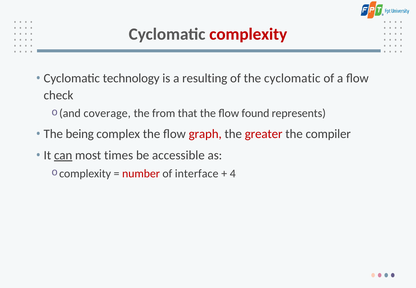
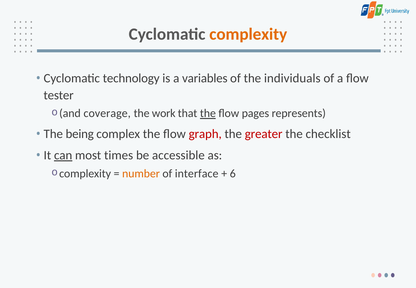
complexity colour: red -> orange
resulting: resulting -> variables
the cyclomatic: cyclomatic -> individuals
check: check -> tester
from: from -> work
the at (208, 113) underline: none -> present
found: found -> pages
compiler: compiler -> checklist
number colour: red -> orange
4: 4 -> 6
